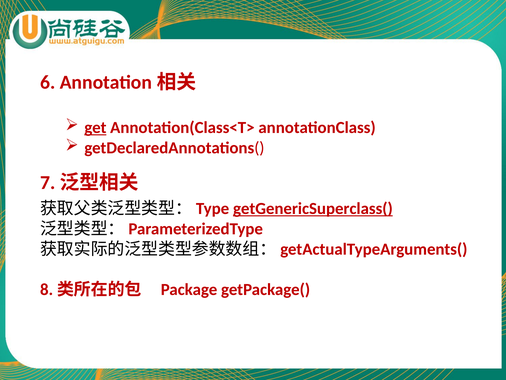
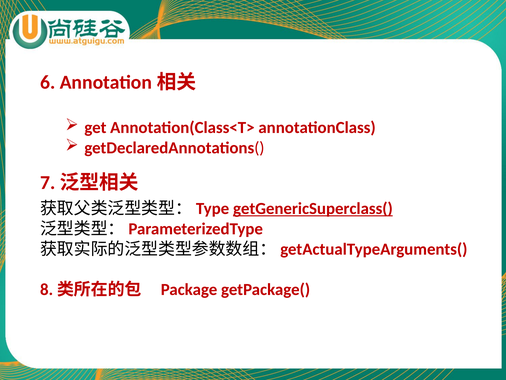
get underline: present -> none
